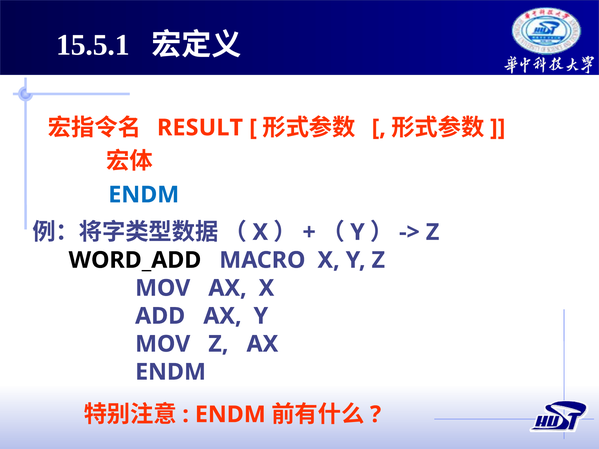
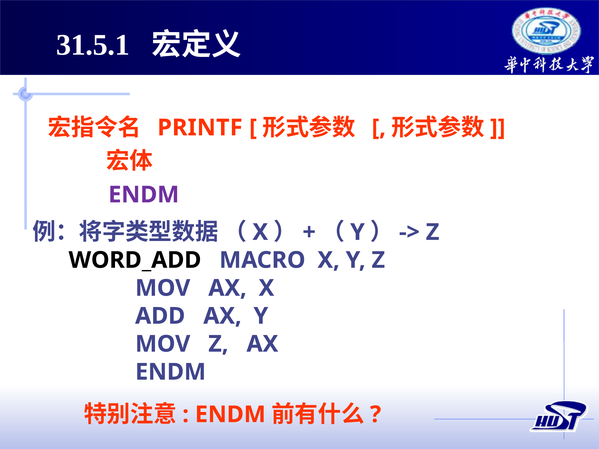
15.5.1: 15.5.1 -> 31.5.1
RESULT: RESULT -> PRINTF
ENDM at (144, 195) colour: blue -> purple
